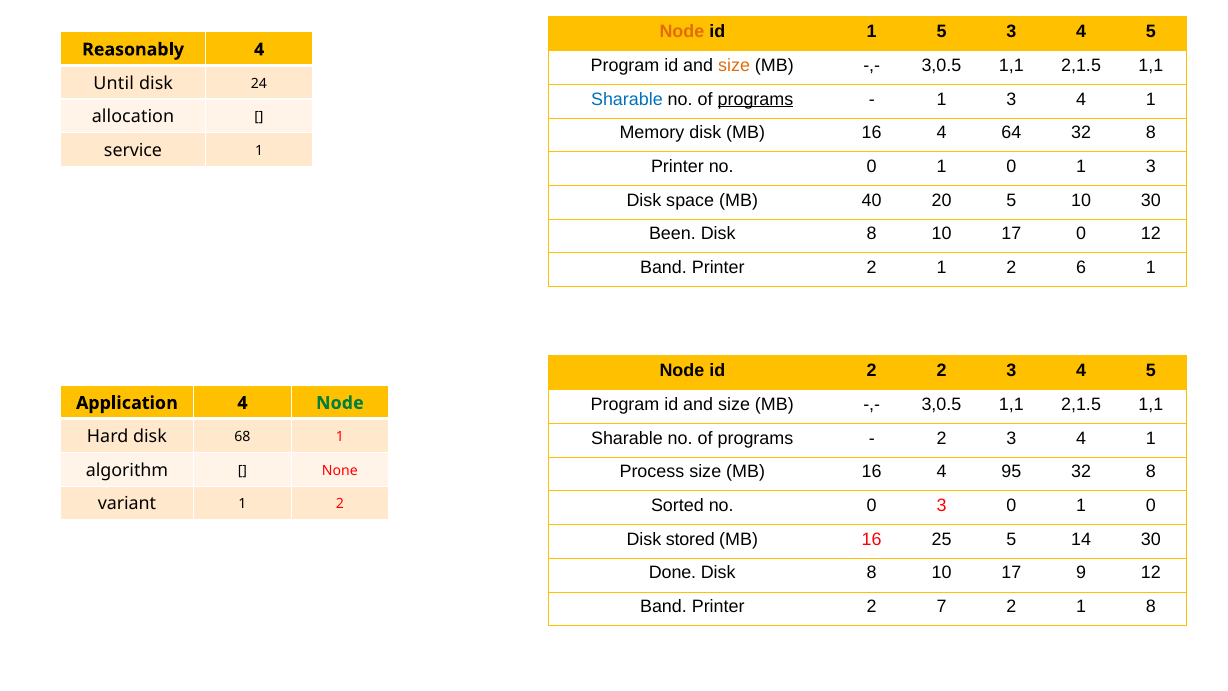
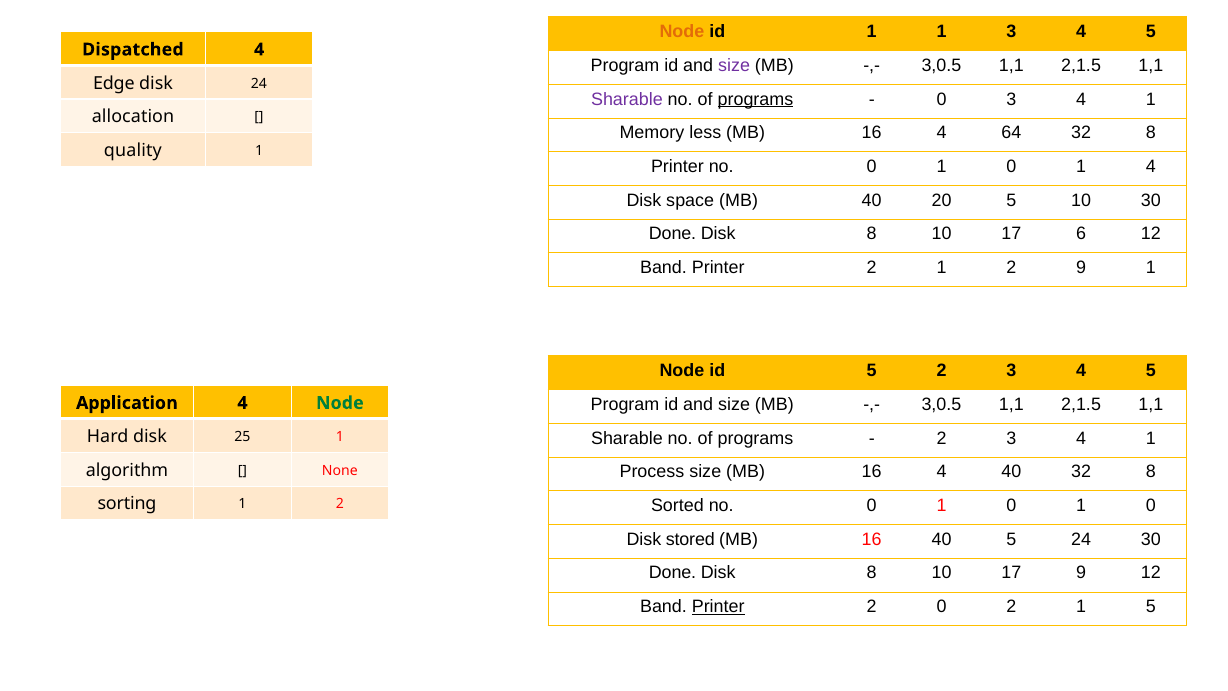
1 5: 5 -> 1
Reasonably: Reasonably -> Dispatched
size at (734, 65) colour: orange -> purple
Until: Until -> Edge
Sharable at (627, 99) colour: blue -> purple
1 at (941, 99): 1 -> 0
Memory disk: disk -> less
service: service -> quality
0 1 3: 3 -> 4
Been at (672, 234): Been -> Done
17 0: 0 -> 6
2 6: 6 -> 9
id 2: 2 -> 5
68: 68 -> 25
4 95: 95 -> 40
3 at (941, 505): 3 -> 1
variant: variant -> sorting
16 25: 25 -> 40
5 14: 14 -> 24
Printer at (718, 607) underline: none -> present
2 7: 7 -> 0
1 8: 8 -> 5
